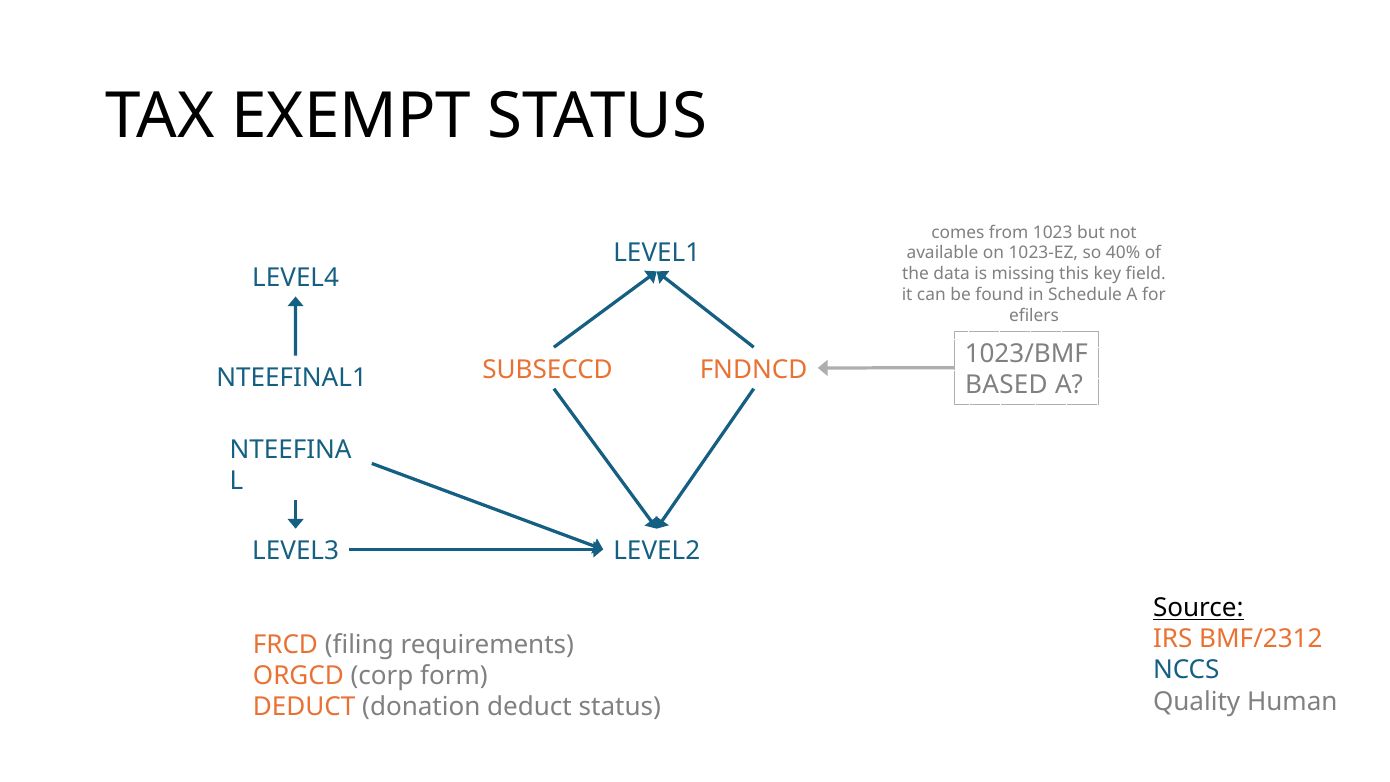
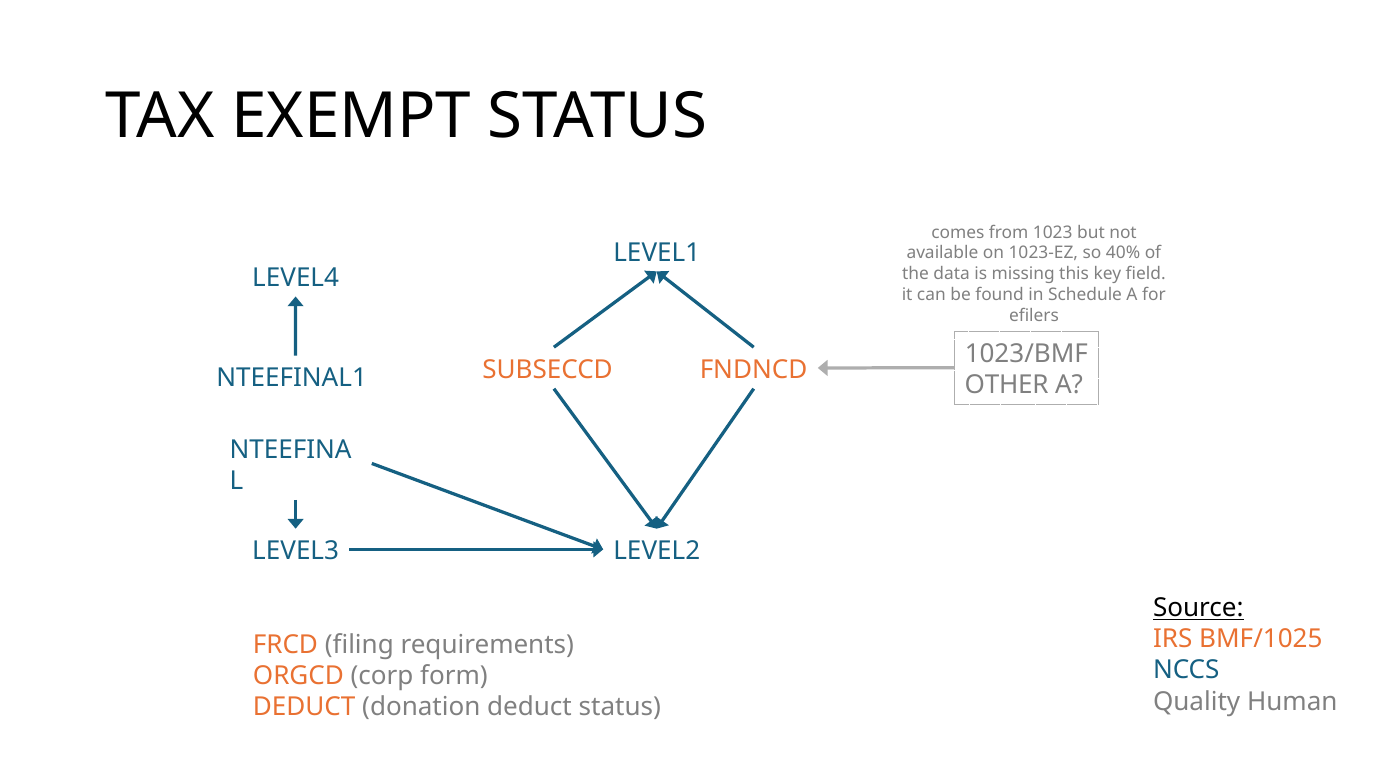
BASED: BASED -> OTHER
BMF/2312: BMF/2312 -> BMF/1025
